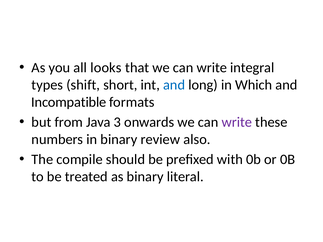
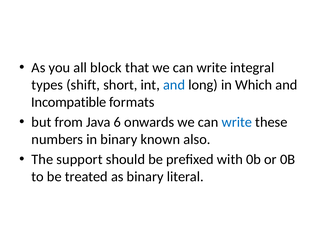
looks: looks -> block
3: 3 -> 6
write at (237, 122) colour: purple -> blue
review: review -> known
compile: compile -> support
